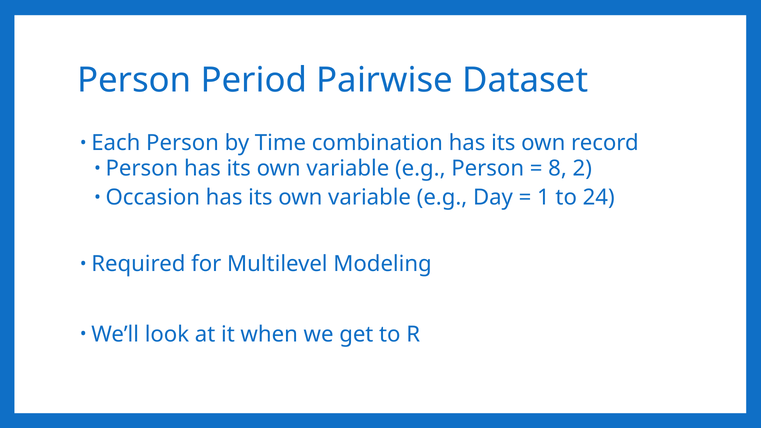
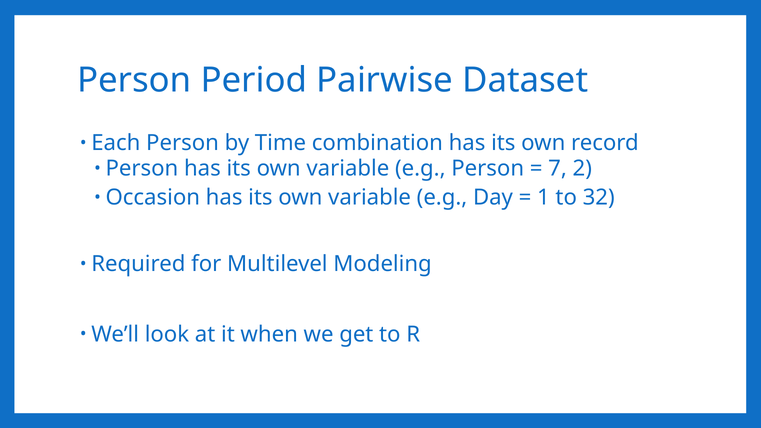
8: 8 -> 7
24: 24 -> 32
